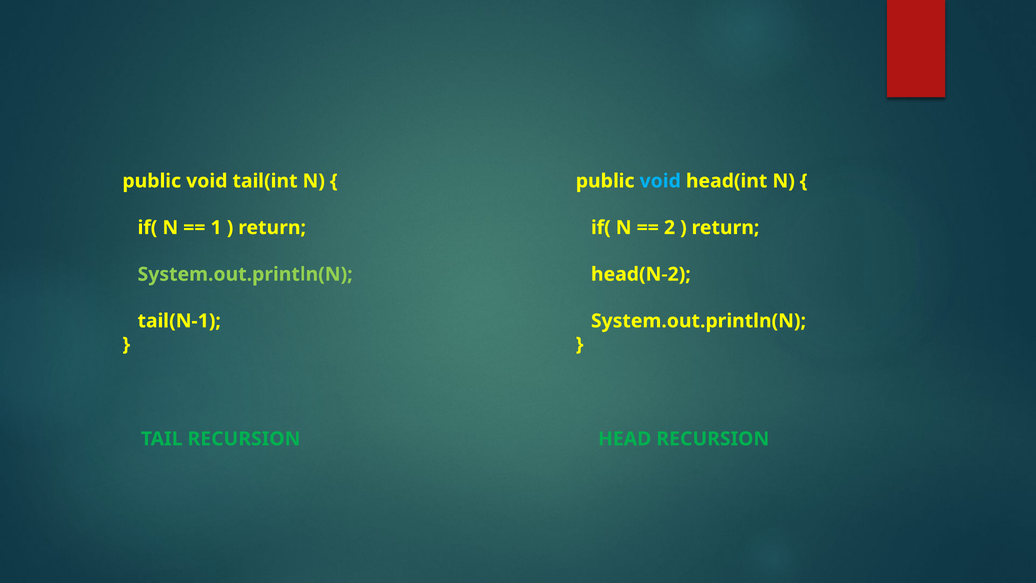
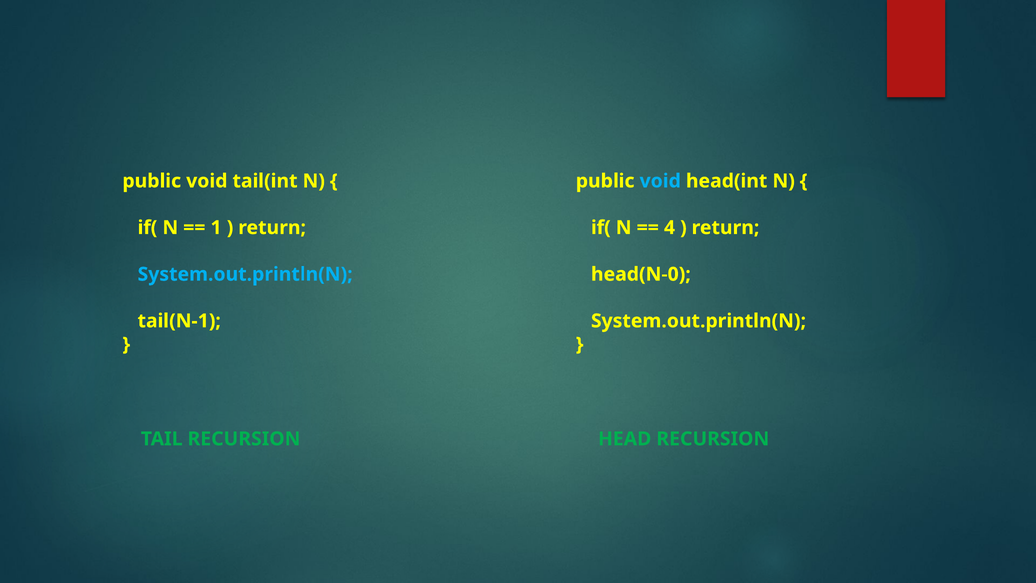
2: 2 -> 4
System.out.println(N at (245, 274) colour: light green -> light blue
head(N-2: head(N-2 -> head(N-0
